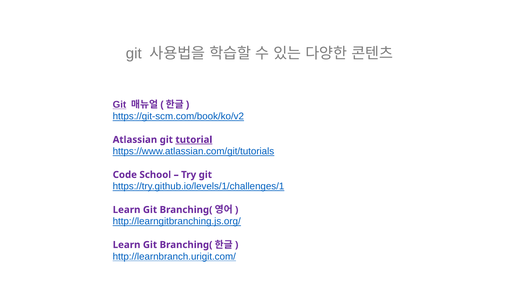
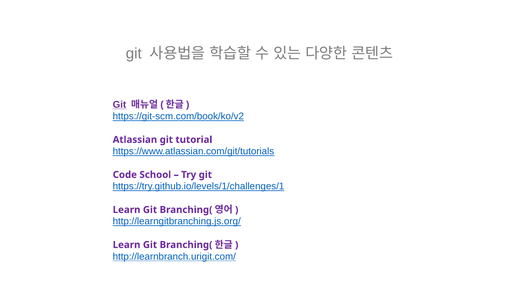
tutorial underline: present -> none
